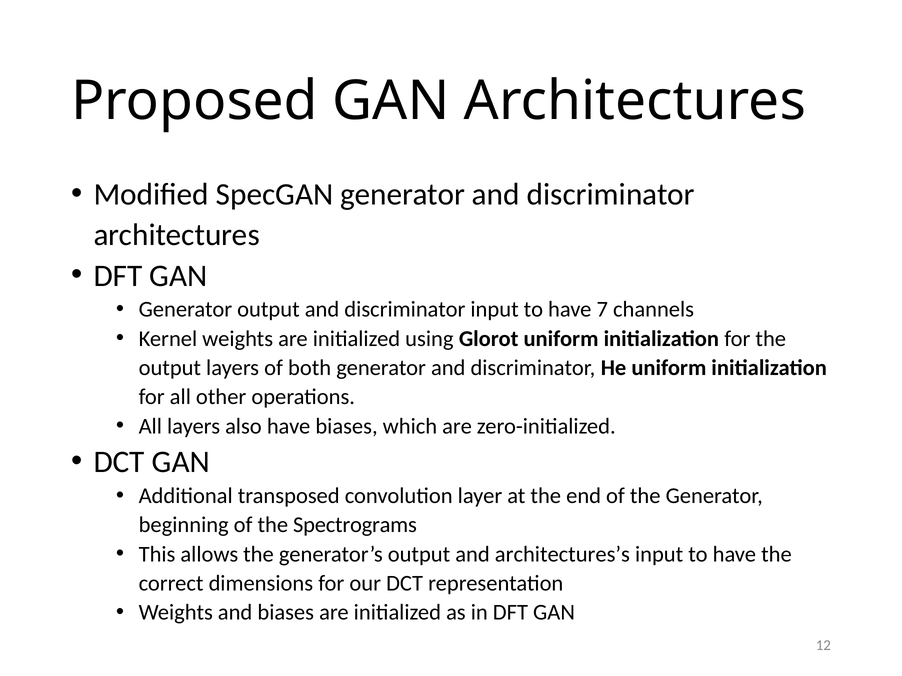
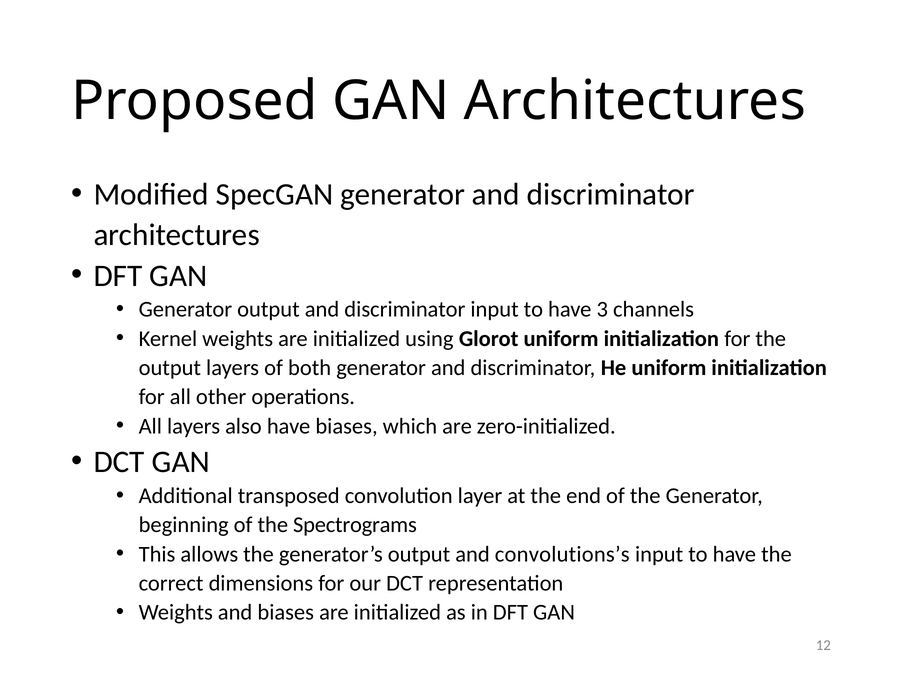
7: 7 -> 3
architectures’s: architectures’s -> convolutions’s
